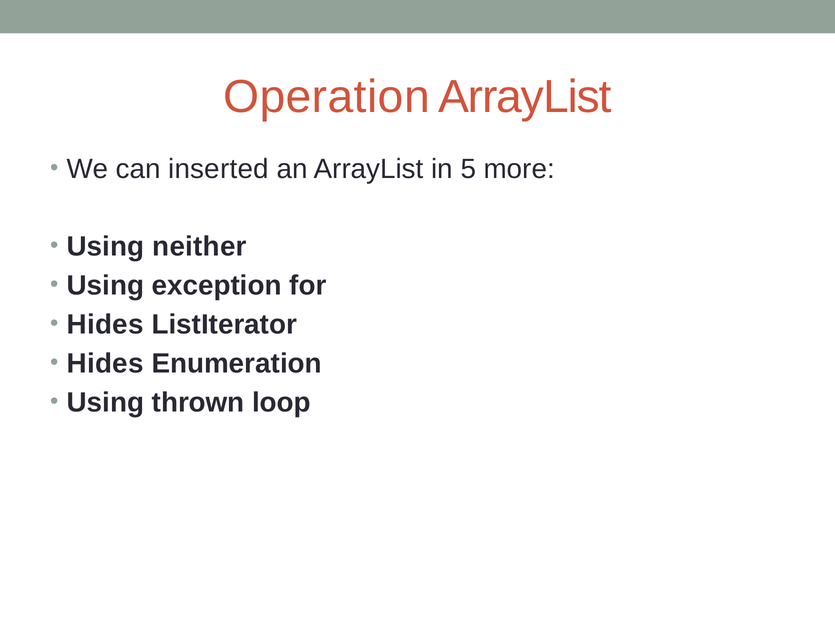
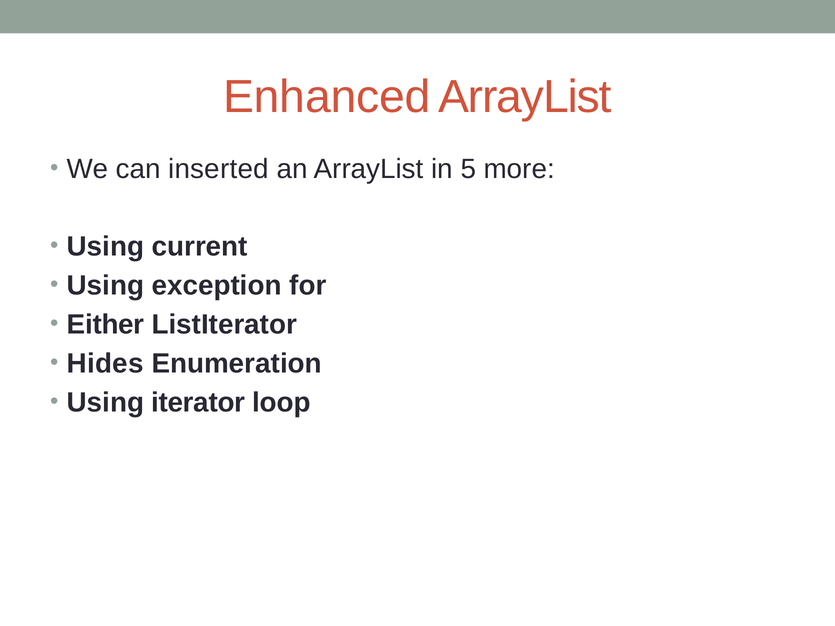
Operation: Operation -> Enhanced
neither: neither -> current
Hides at (105, 325): Hides -> Either
thrown: thrown -> iterator
